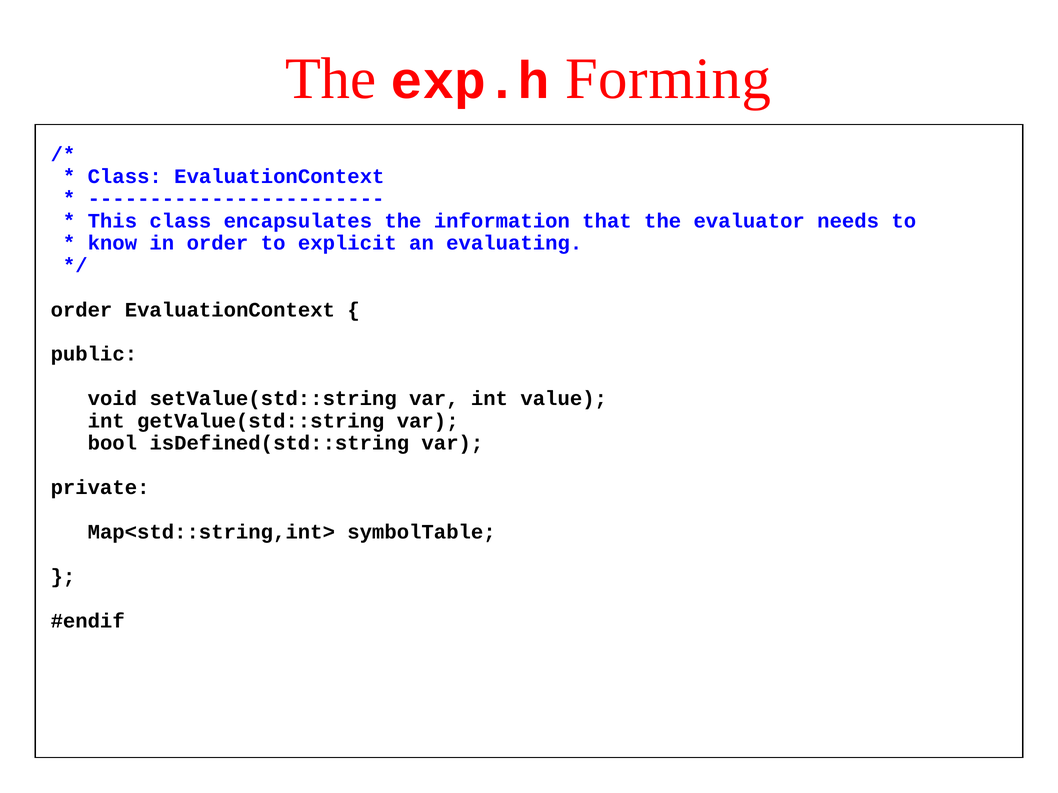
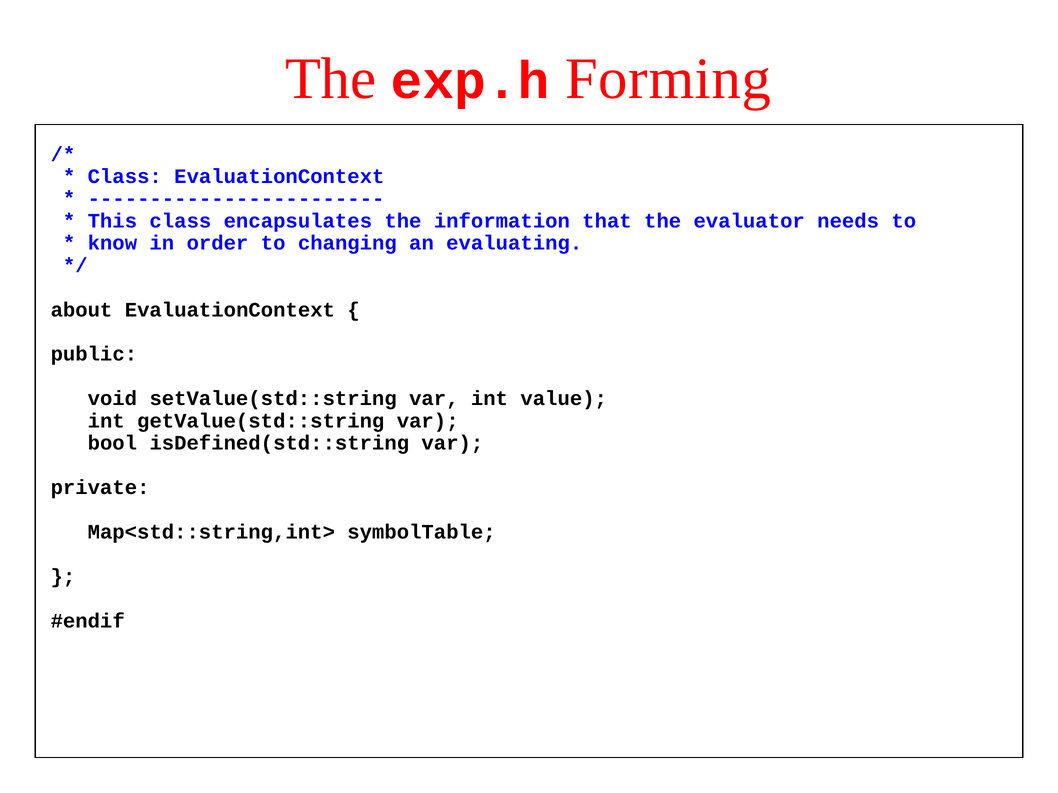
explicit: explicit -> changing
order at (81, 310): order -> about
